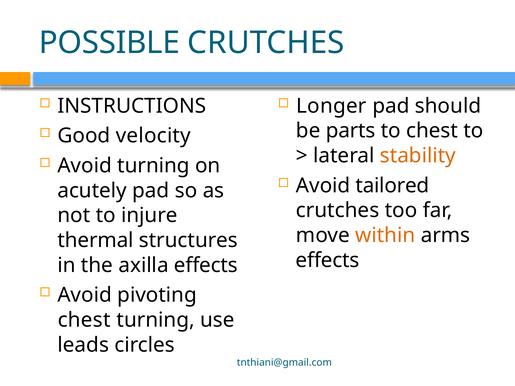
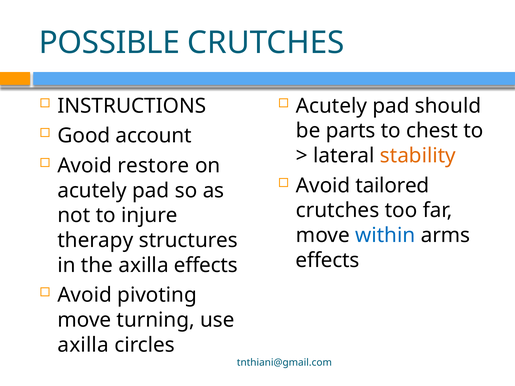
Longer at (331, 106): Longer -> Acutely
velocity: velocity -> account
Avoid turning: turning -> restore
within colour: orange -> blue
thermal: thermal -> therapy
chest at (84, 320): chest -> move
leads at (83, 345): leads -> axilla
